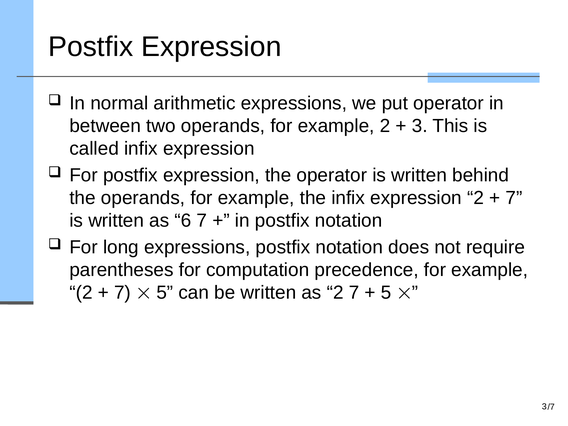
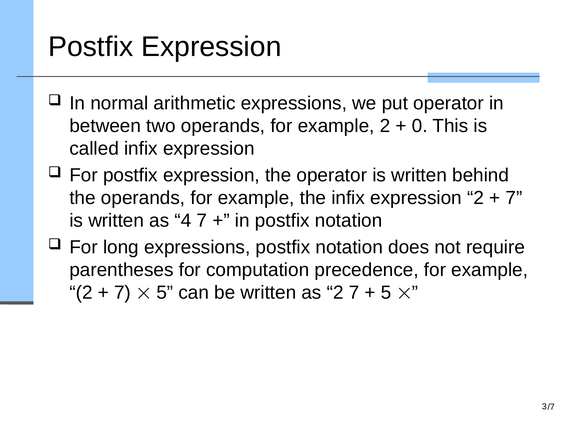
3 at (420, 126): 3 -> 0
6: 6 -> 4
